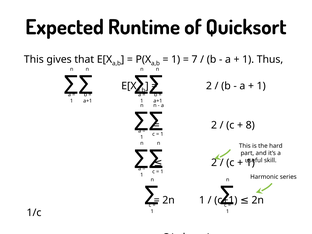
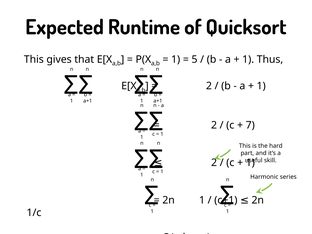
7: 7 -> 5
8: 8 -> 7
